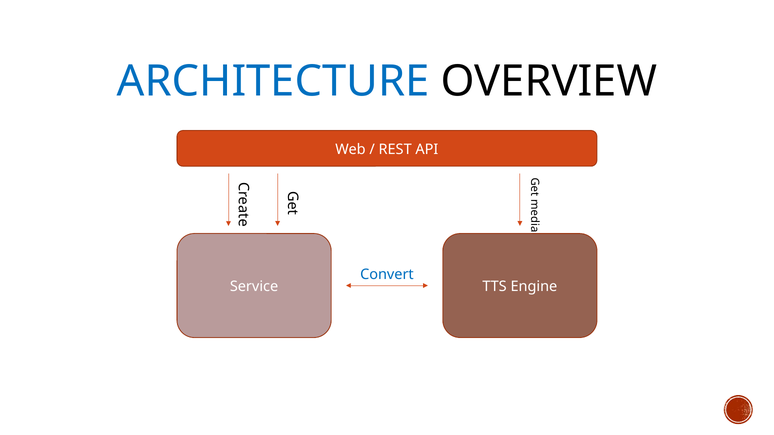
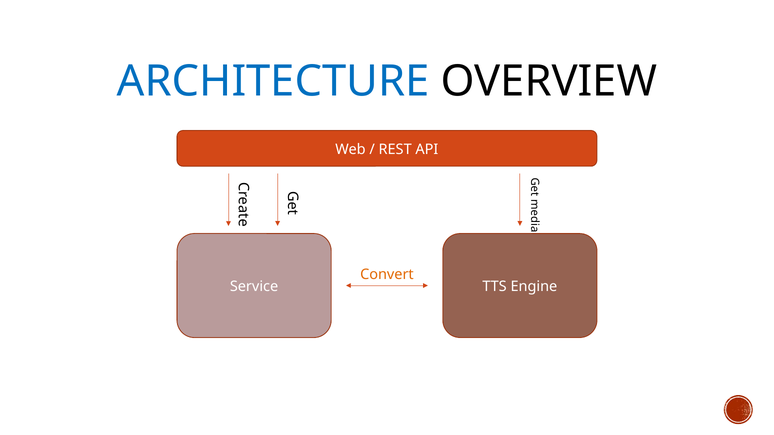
Convert colour: blue -> orange
